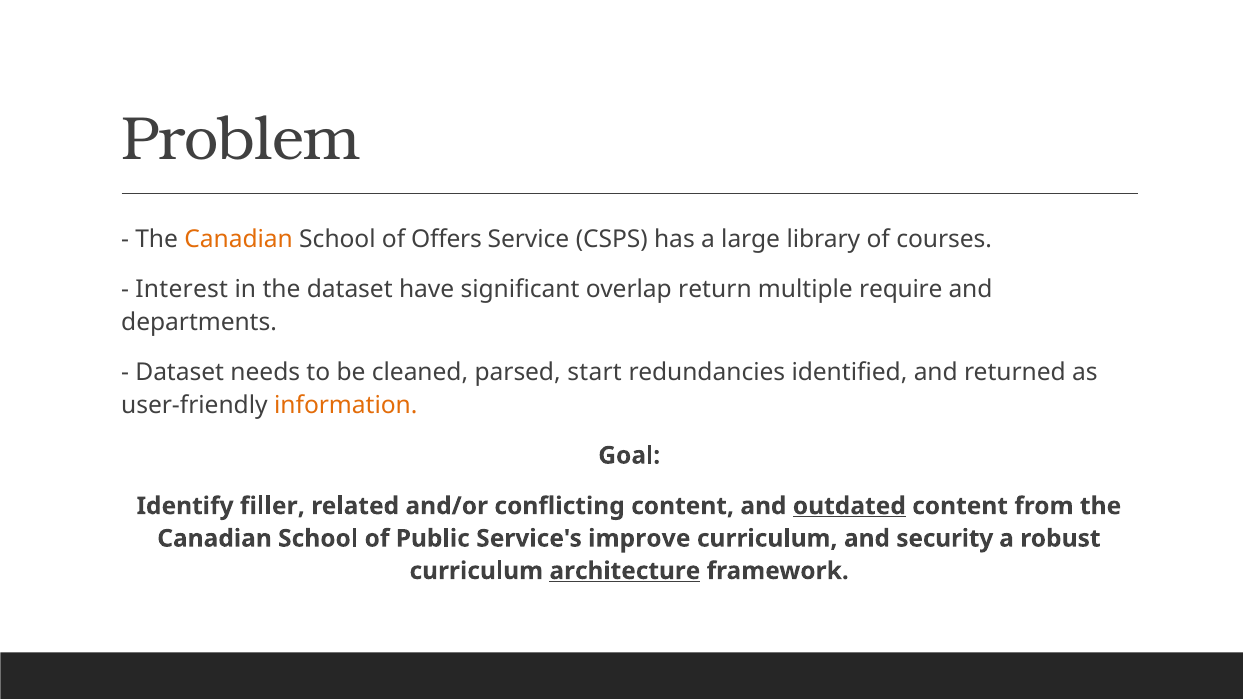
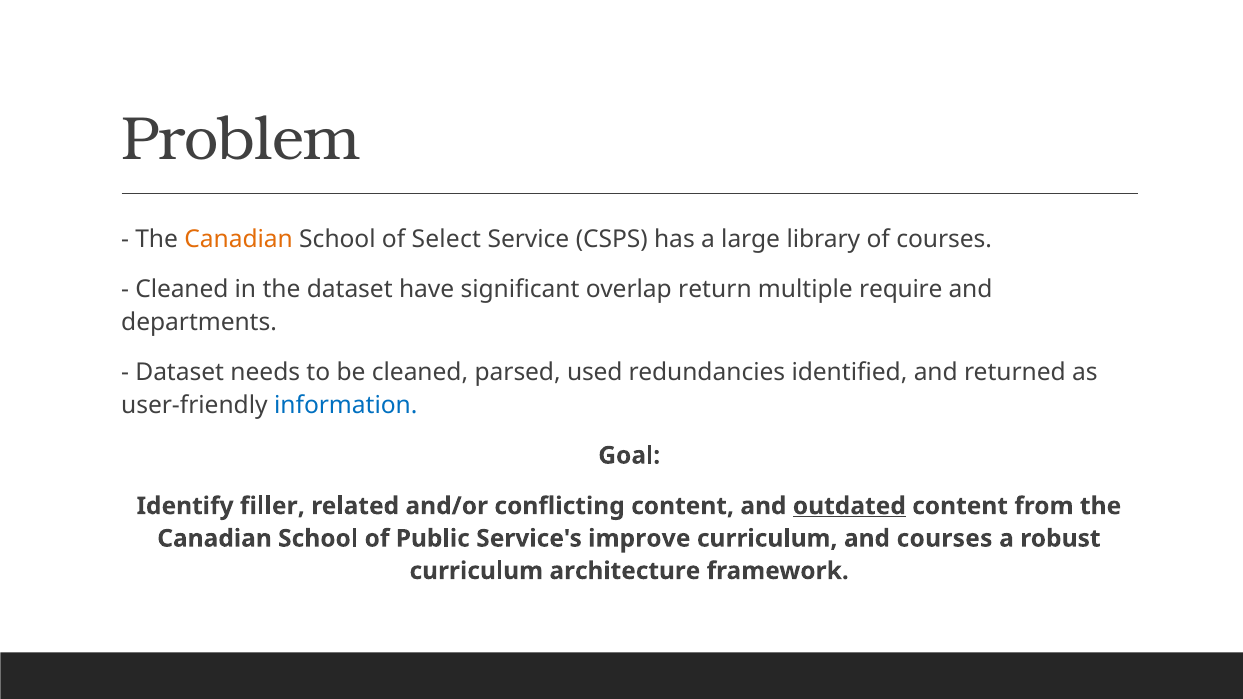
Offers: Offers -> Select
Interest at (182, 290): Interest -> Cleaned
start: start -> used
information colour: orange -> blue
and security: security -> courses
architecture underline: present -> none
